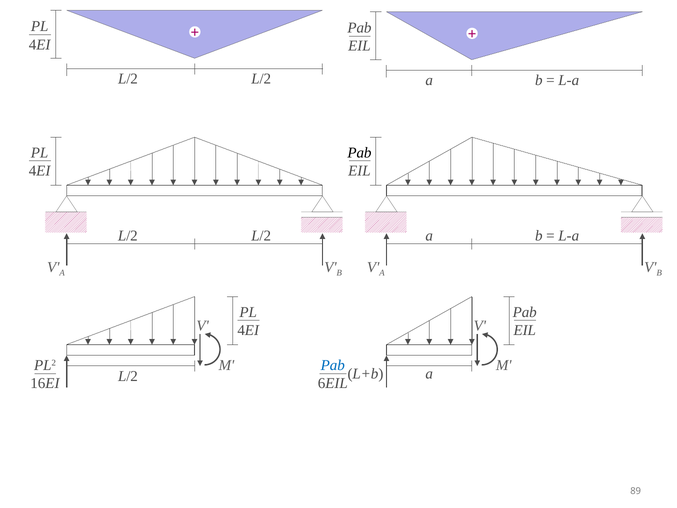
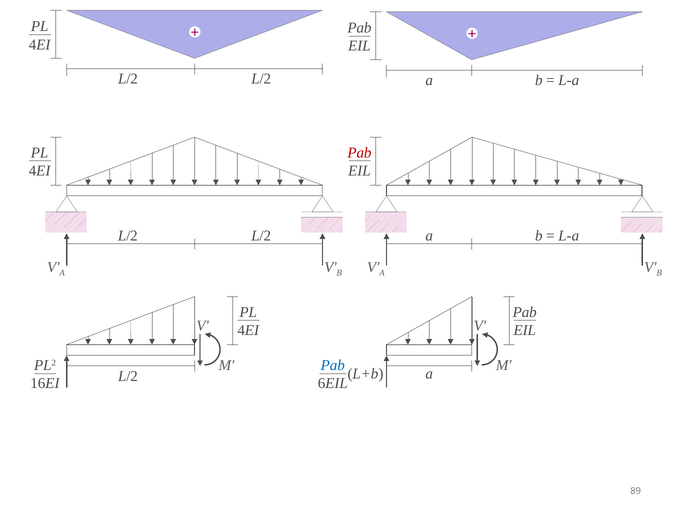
Pab at (359, 153) colour: black -> red
